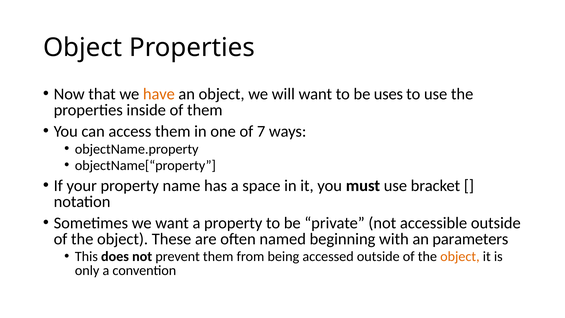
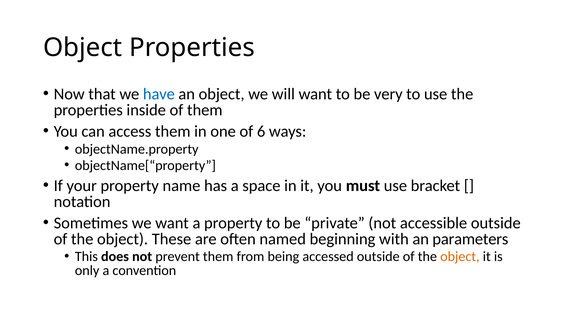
have colour: orange -> blue
uses: uses -> very
7: 7 -> 6
